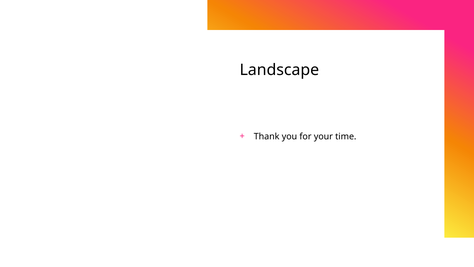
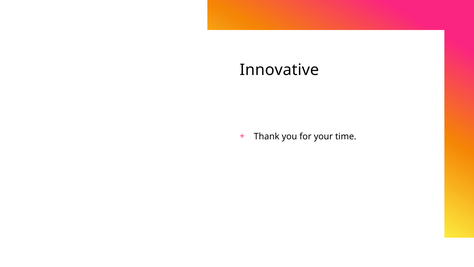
Landscape: Landscape -> Innovative
